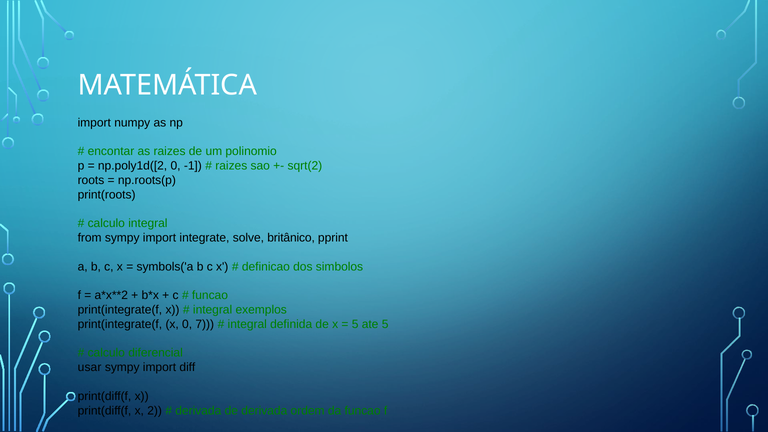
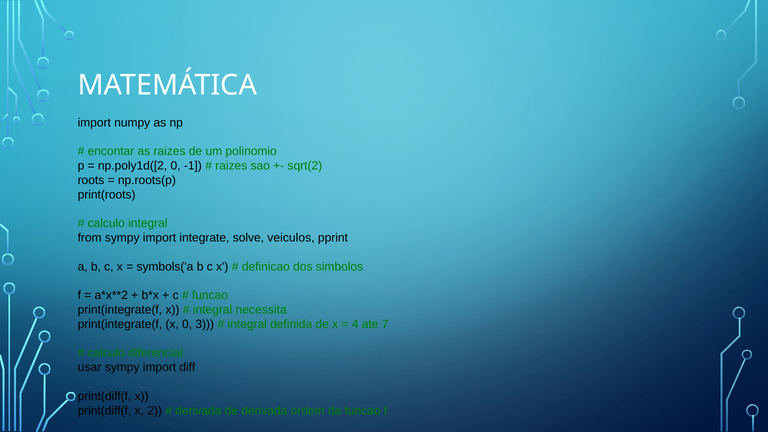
britânico: britânico -> veiculos
exemplos: exemplos -> necessita
7: 7 -> 3
5 at (355, 324): 5 -> 4
ate 5: 5 -> 7
